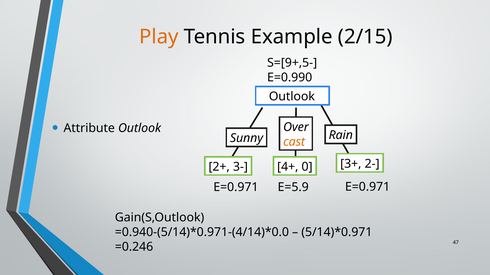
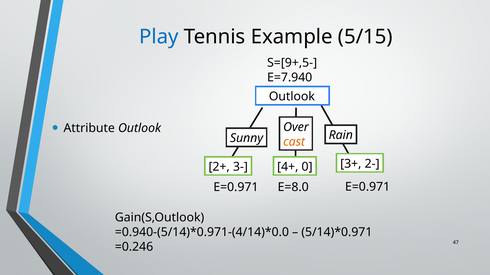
Play colour: orange -> blue
2/15: 2/15 -> 5/15
E=0.990: E=0.990 -> E=7.940
E=5.9: E=5.9 -> E=8.0
